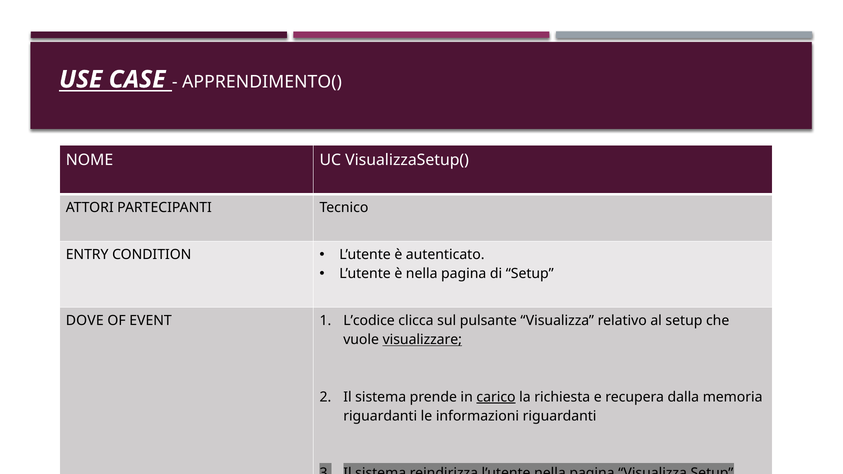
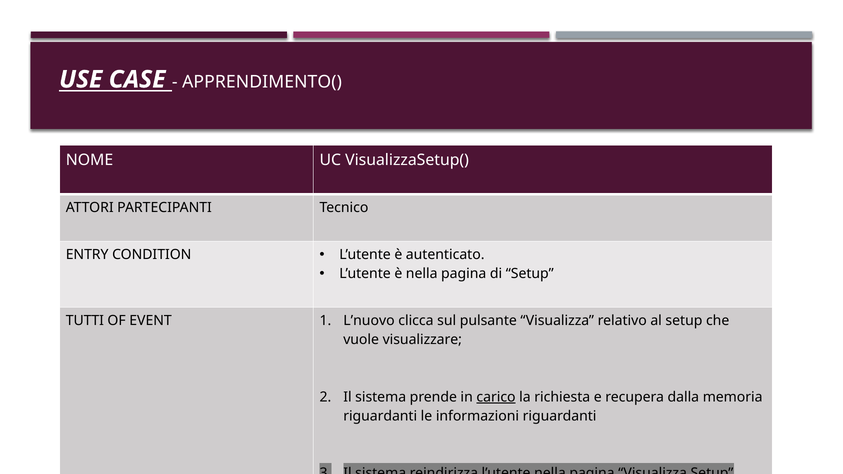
DOVE: DOVE -> TUTTI
L’codice: L’codice -> L’nuovo
visualizzare underline: present -> none
